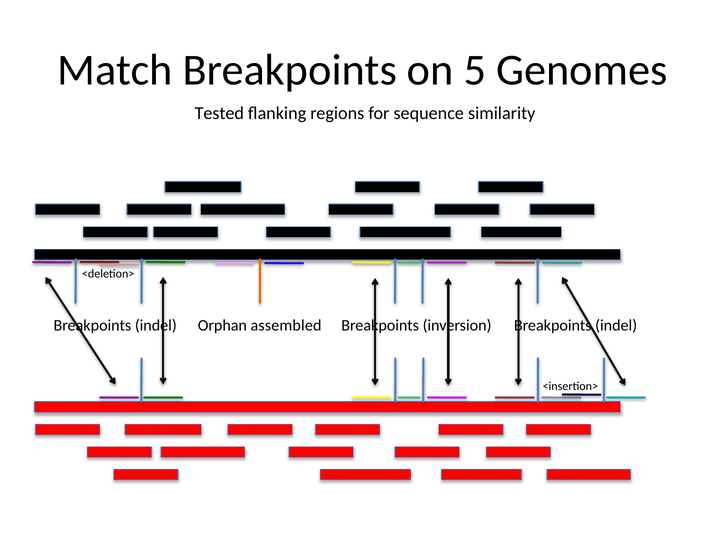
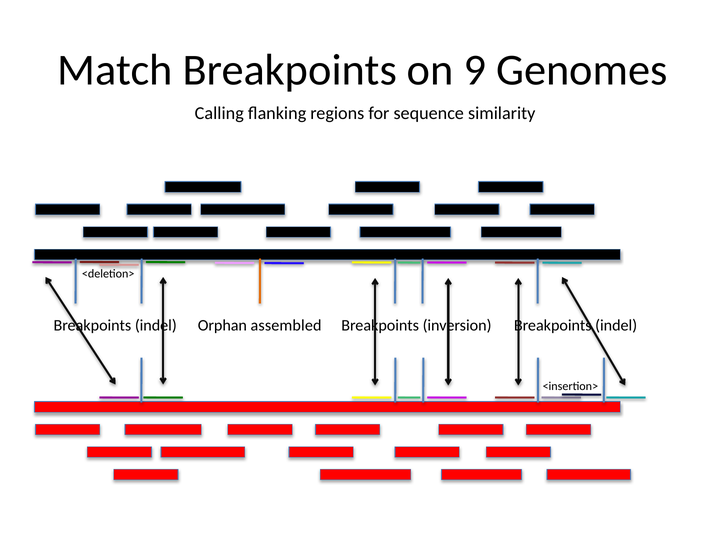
5: 5 -> 9
Tested: Tested -> Calling
